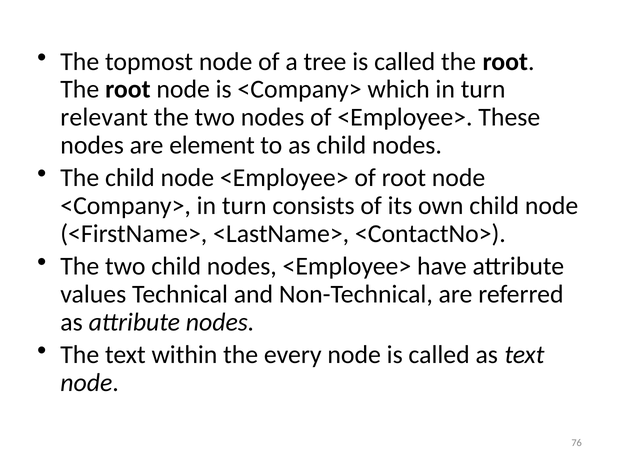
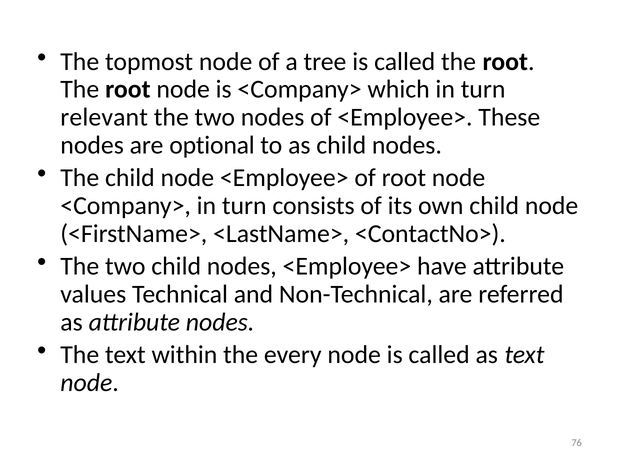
element: element -> optional
